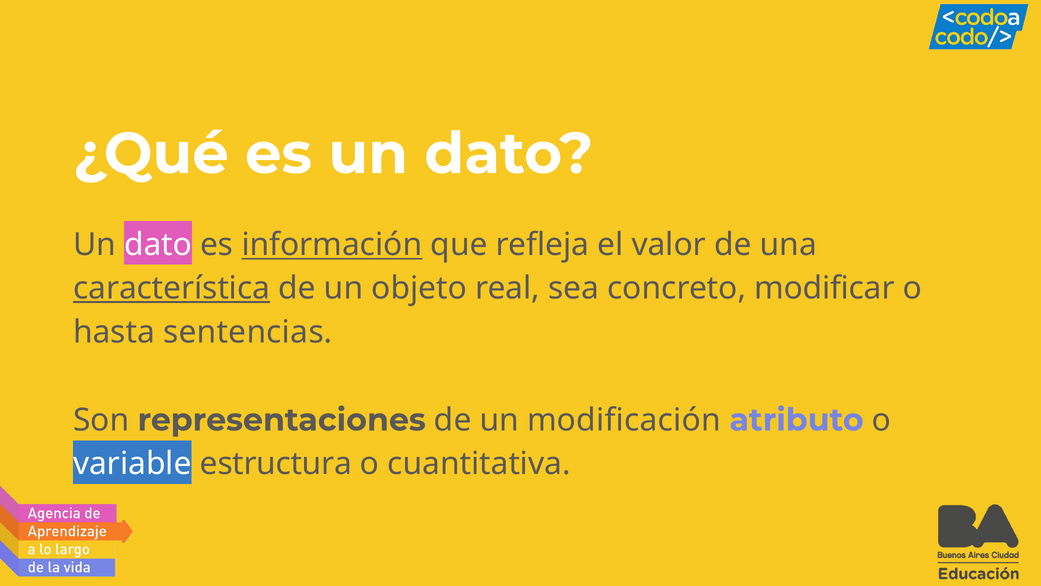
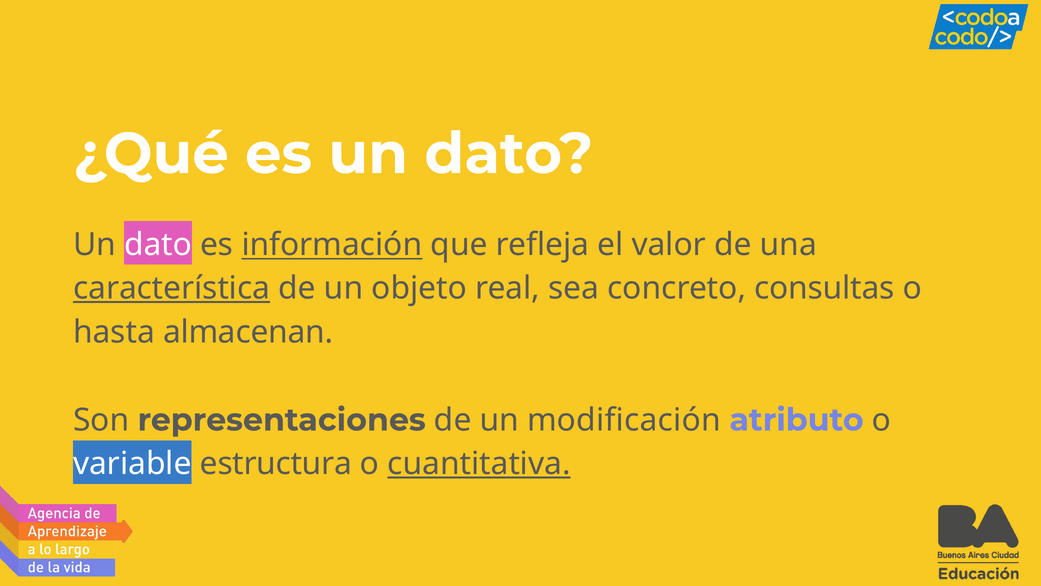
modificar: modificar -> consultas
sentencias: sentencias -> almacenan
cuantitativa underline: none -> present
